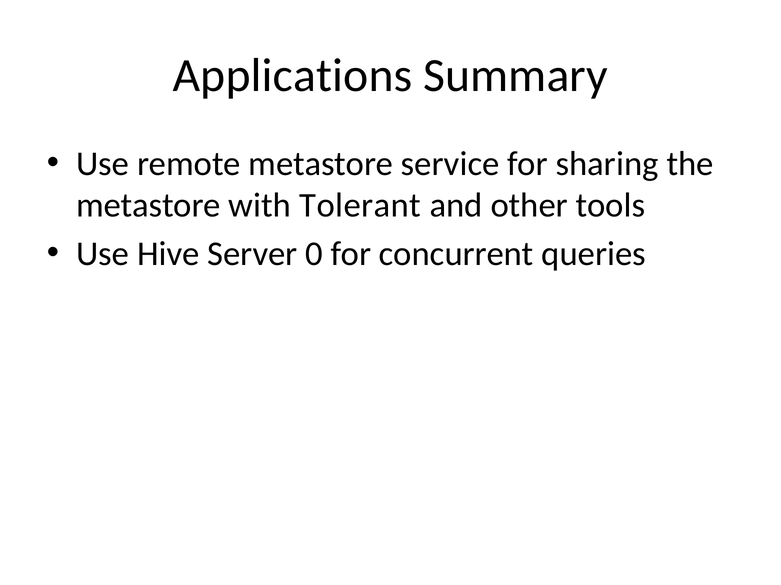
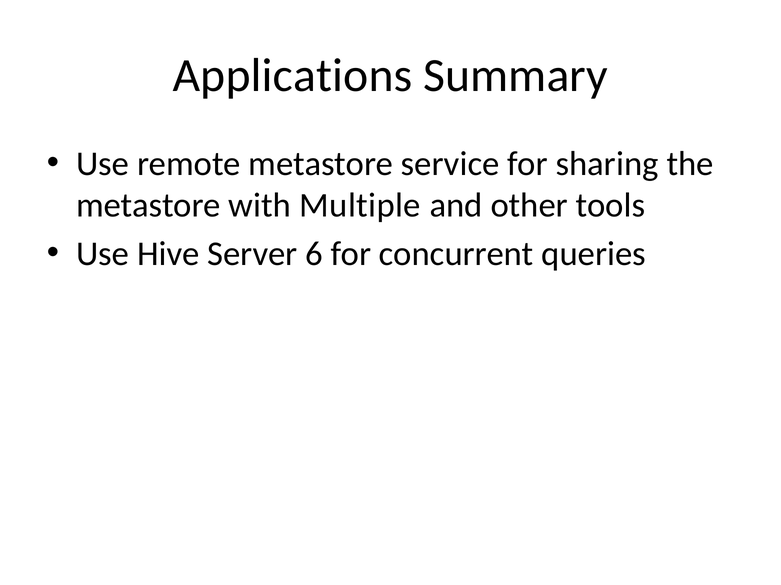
Tolerant: Tolerant -> Multiple
0: 0 -> 6
